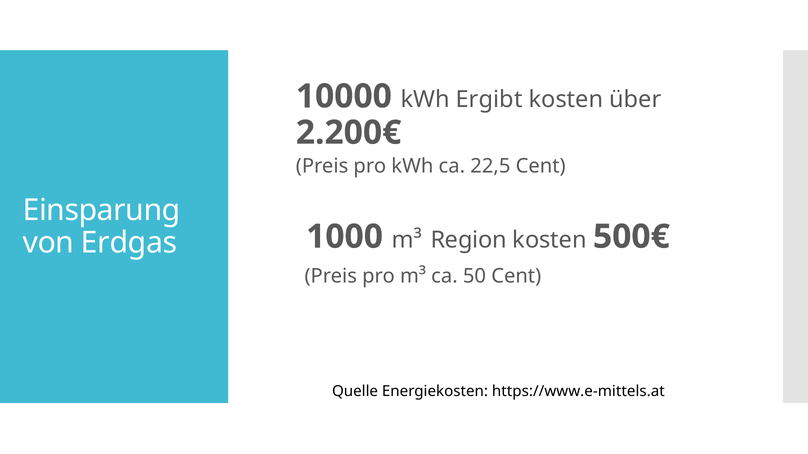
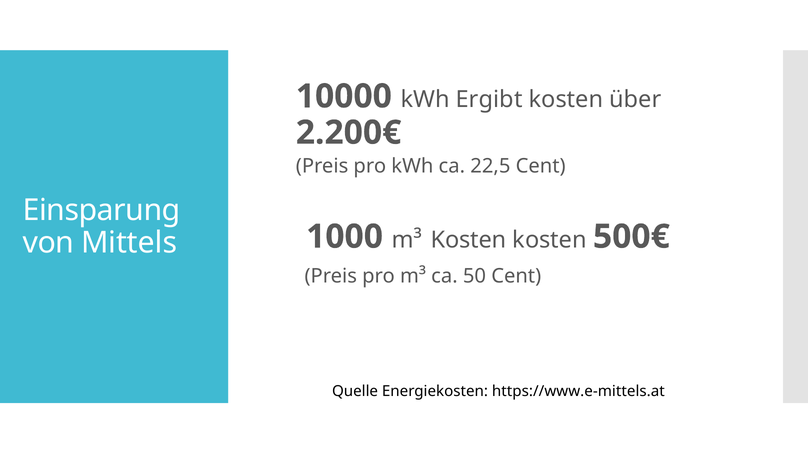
m³ Region: Region -> Kosten
Erdgas: Erdgas -> Mittels
